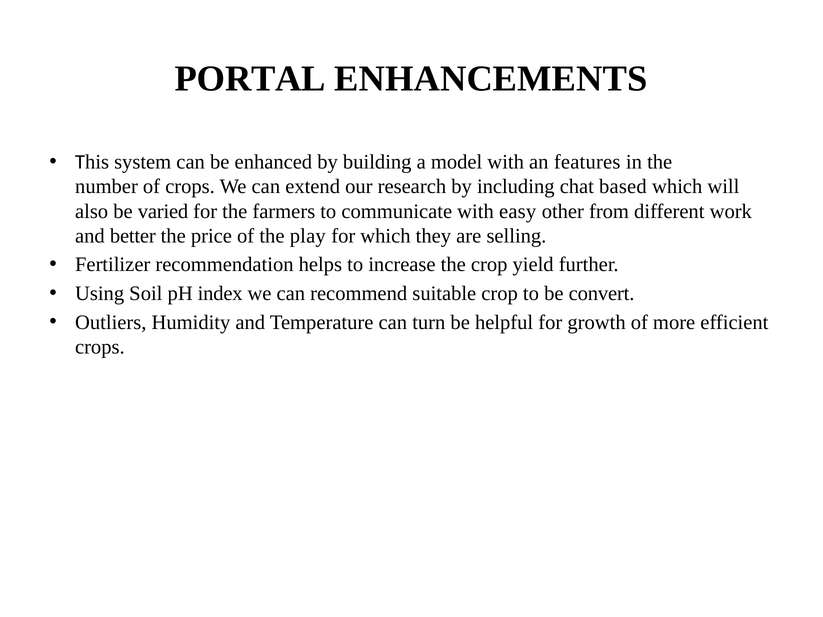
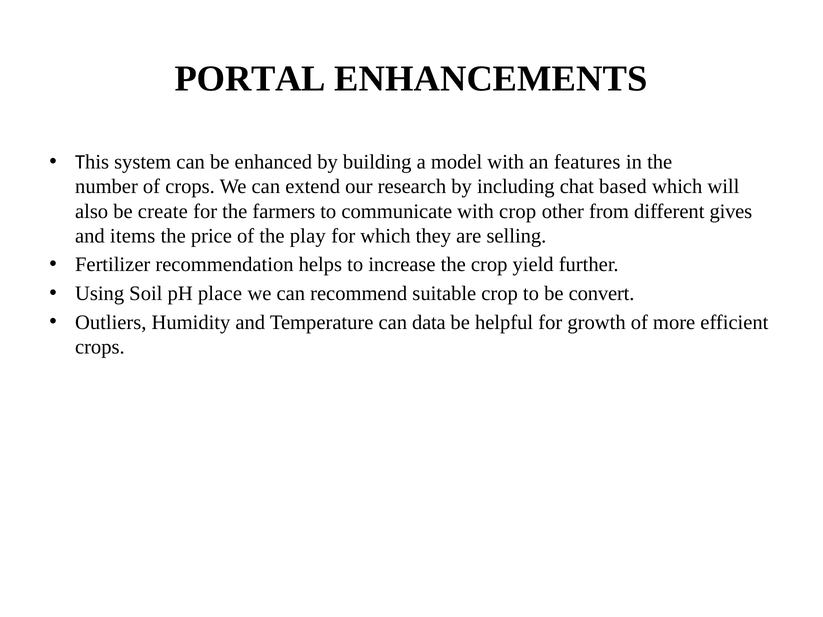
varied: varied -> create
with easy: easy -> crop
work: work -> gives
better: better -> items
index: index -> place
turn: turn -> data
